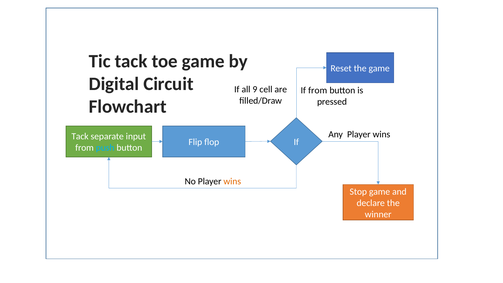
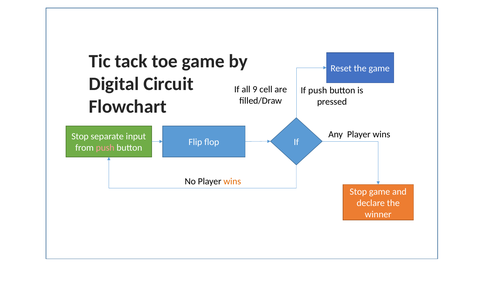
If from: from -> push
Tack at (80, 136): Tack -> Stop
push at (105, 148) colour: light blue -> pink
